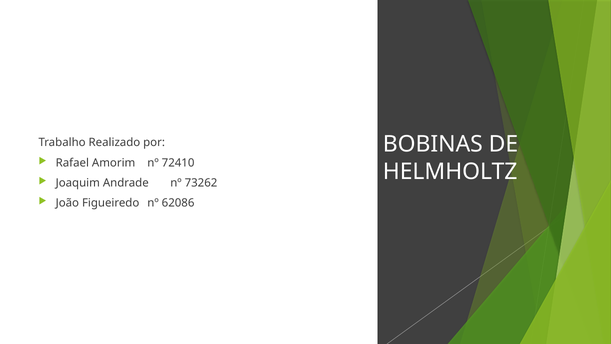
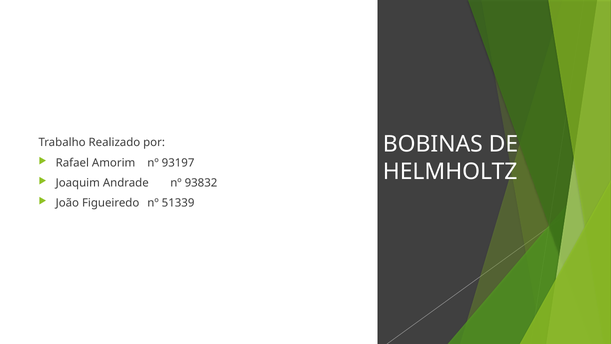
72410: 72410 -> 93197
73262: 73262 -> 93832
62086: 62086 -> 51339
